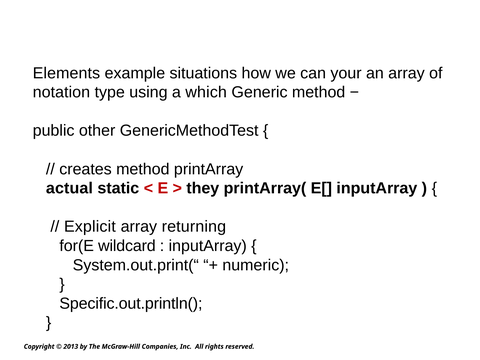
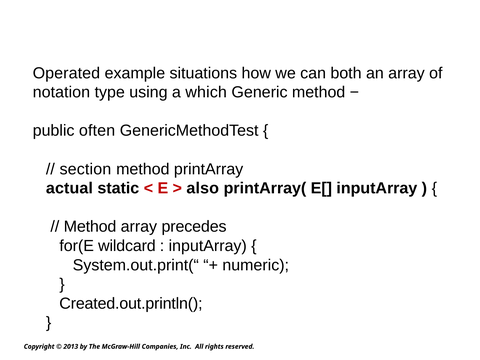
Elements: Elements -> Operated
your: your -> both
other: other -> often
creates: creates -> section
they: they -> also
Explicit at (90, 227): Explicit -> Method
returning: returning -> precedes
Specific.out.println(: Specific.out.println( -> Created.out.println(
